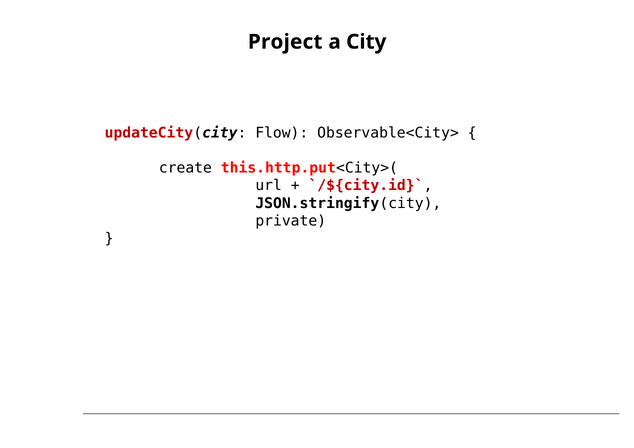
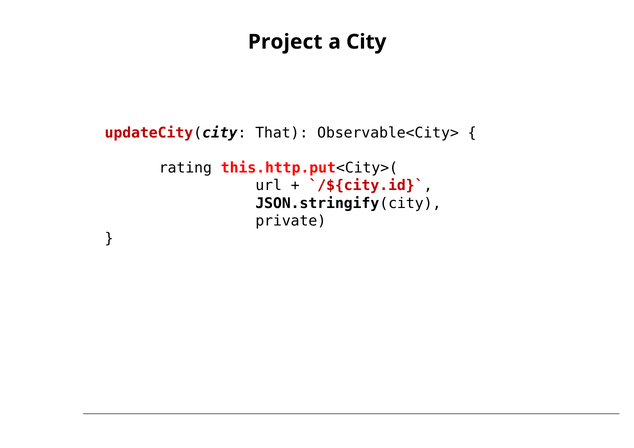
Flow: Flow -> That
create: create -> rating
